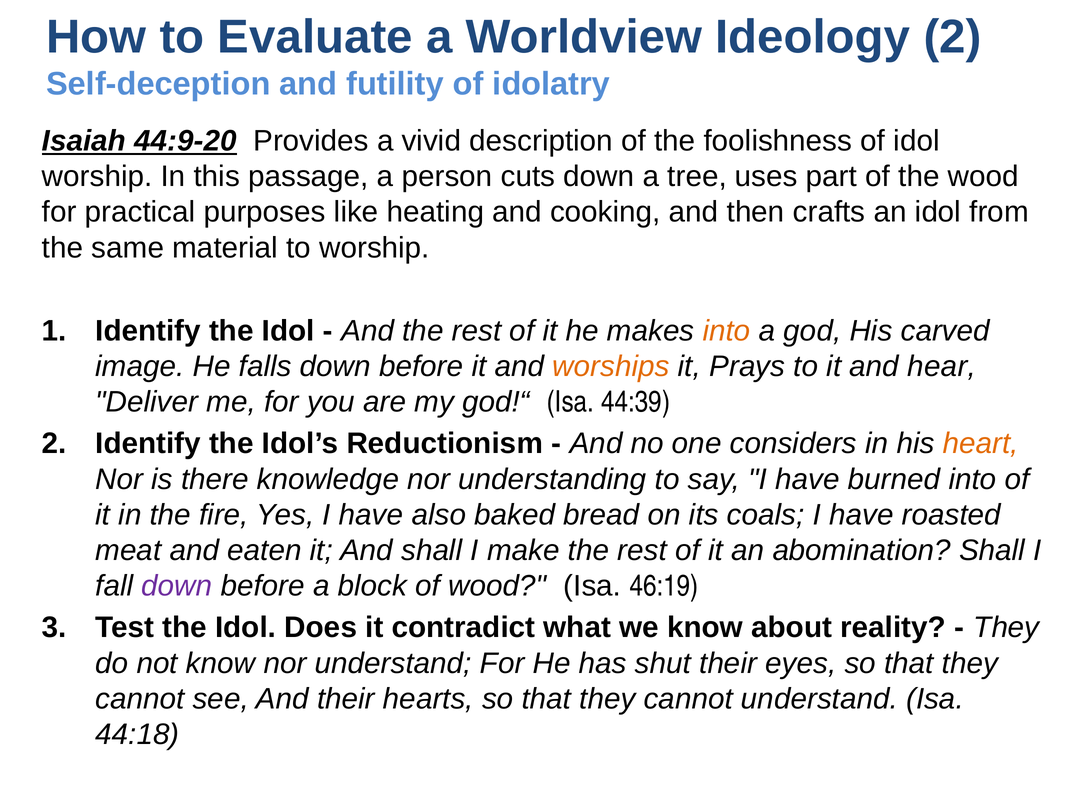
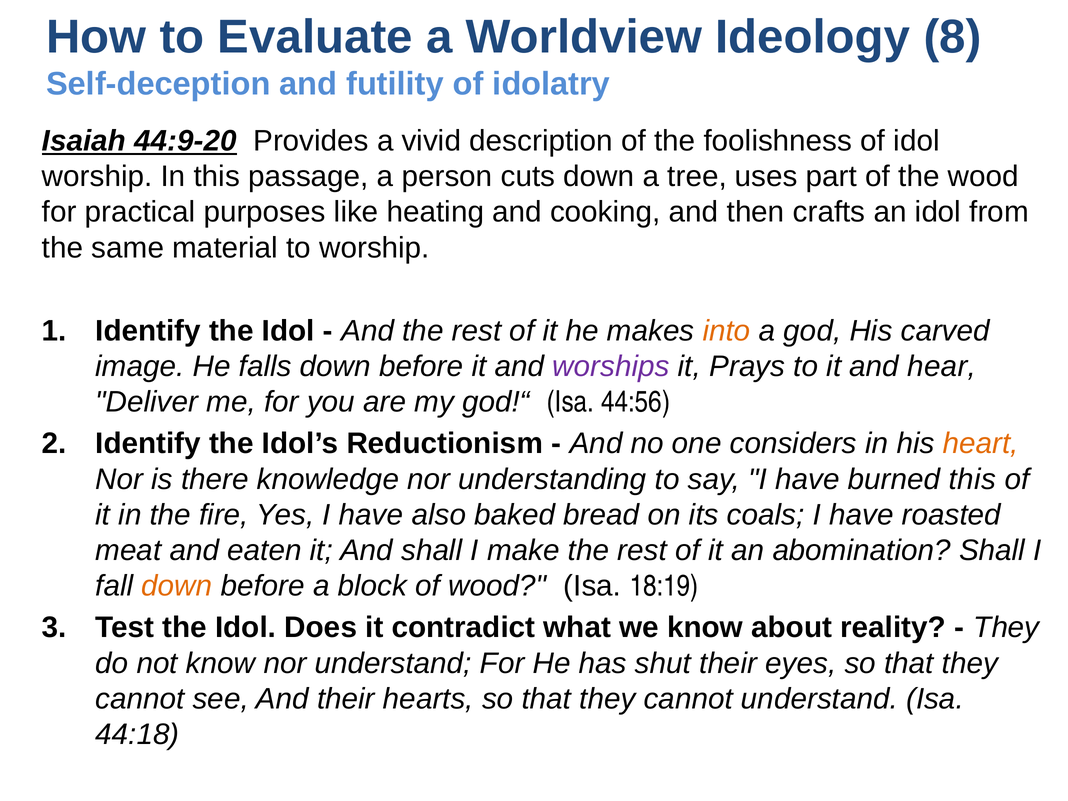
Ideology 2: 2 -> 8
worships colour: orange -> purple
44:39: 44:39 -> 44:56
burned into: into -> this
down at (177, 586) colour: purple -> orange
46:19: 46:19 -> 18:19
